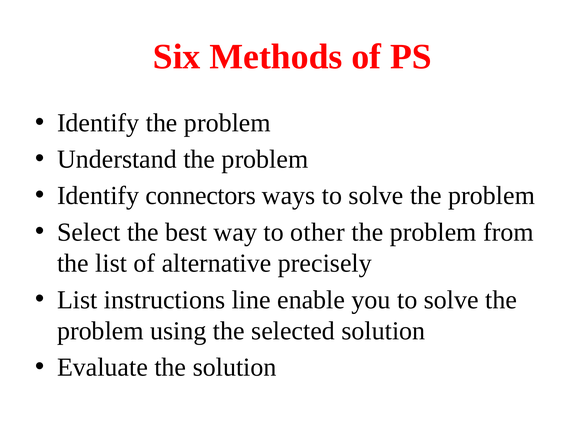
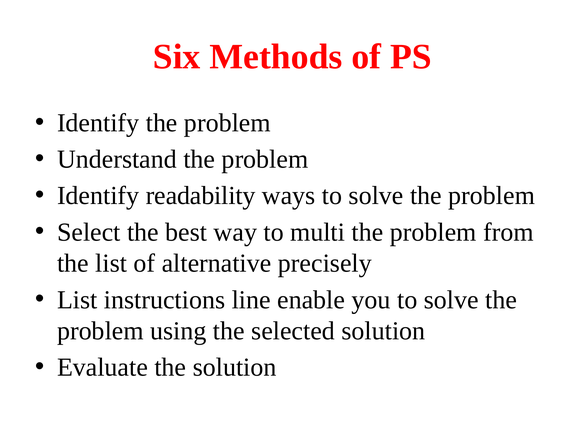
connectors: connectors -> readability
other: other -> multi
